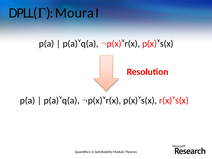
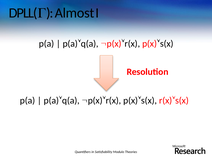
Moura: Moura -> Almost
